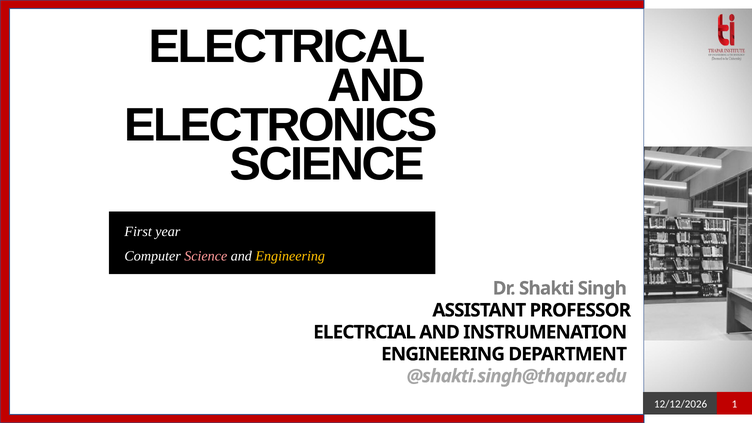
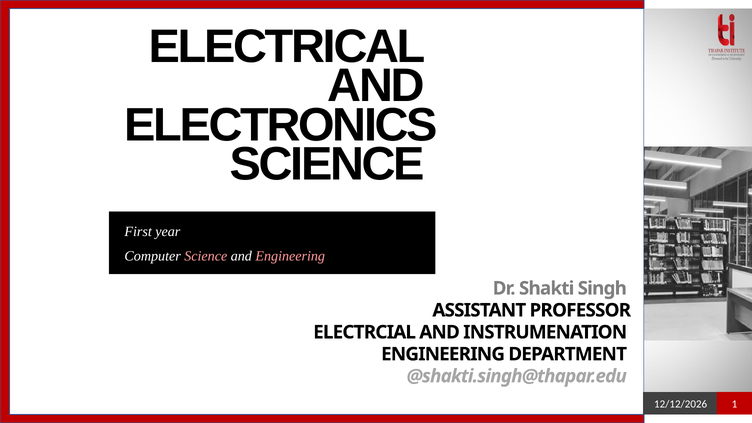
Engineering at (290, 256) colour: yellow -> pink
